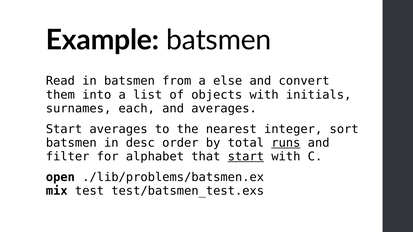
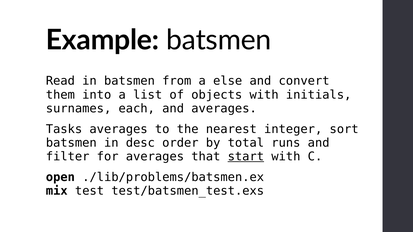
Start at (64, 129): Start -> Tasks
runs underline: present -> none
for alphabet: alphabet -> averages
